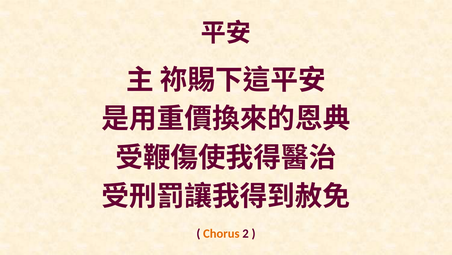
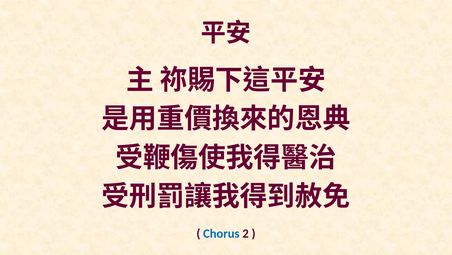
Chorus colour: orange -> blue
